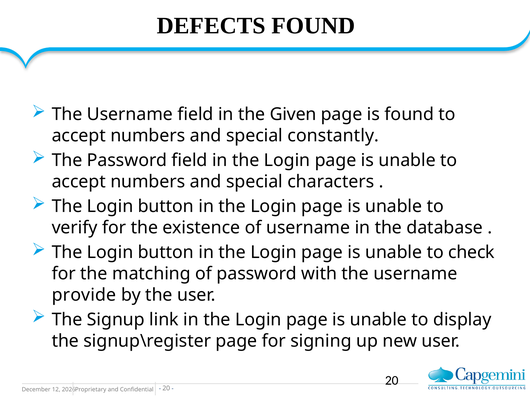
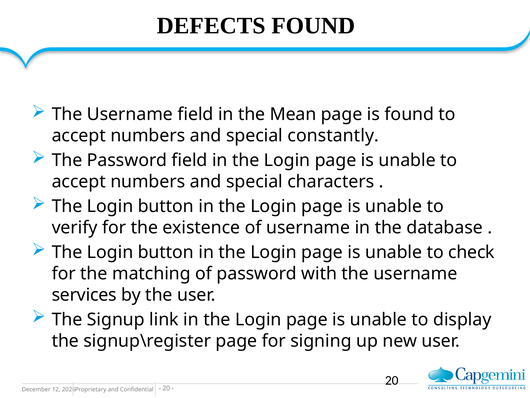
Given: Given -> Mean
provide: provide -> services
